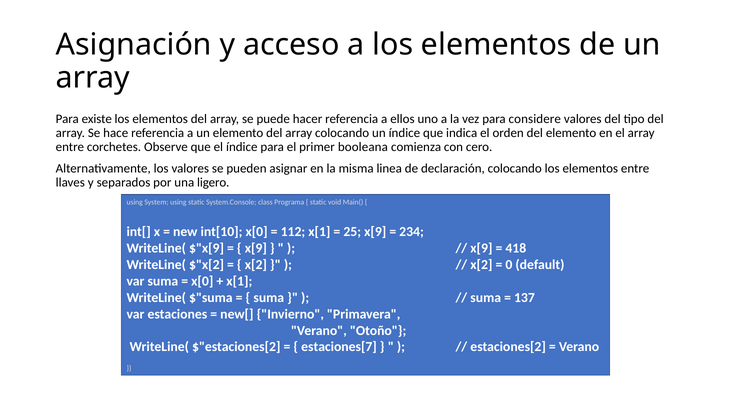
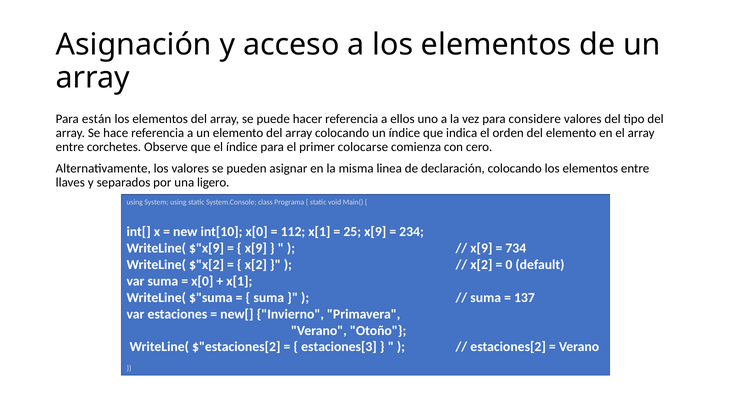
existe: existe -> están
booleana: booleana -> colocarse
418: 418 -> 734
estaciones[7: estaciones[7 -> estaciones[3
